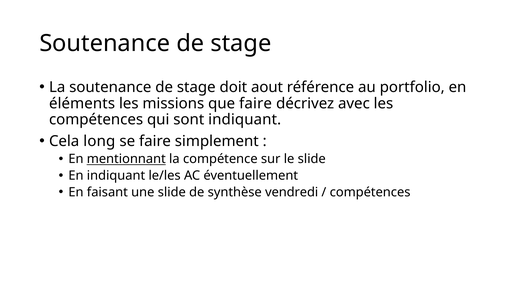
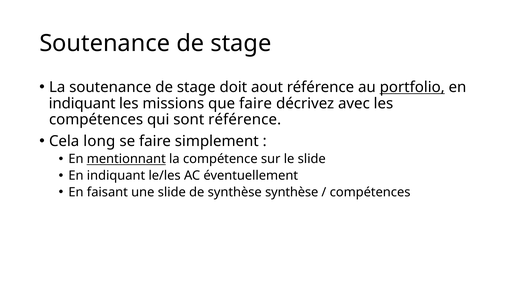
portfolio underline: none -> present
éléments at (82, 103): éléments -> indiquant
sont indiquant: indiquant -> référence
synthèse vendredi: vendredi -> synthèse
